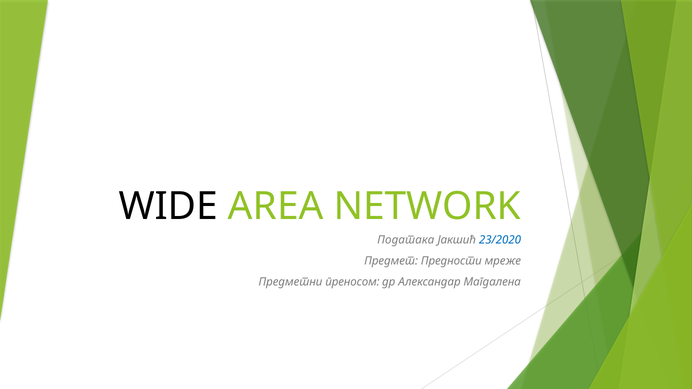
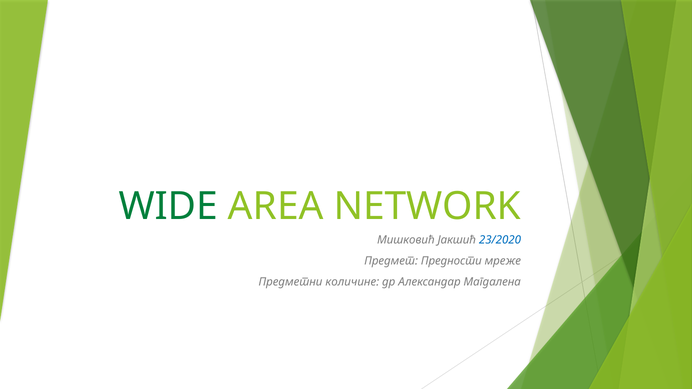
WIDE colour: black -> green
Података: Података -> Мишковић
преносом: преносом -> количине
